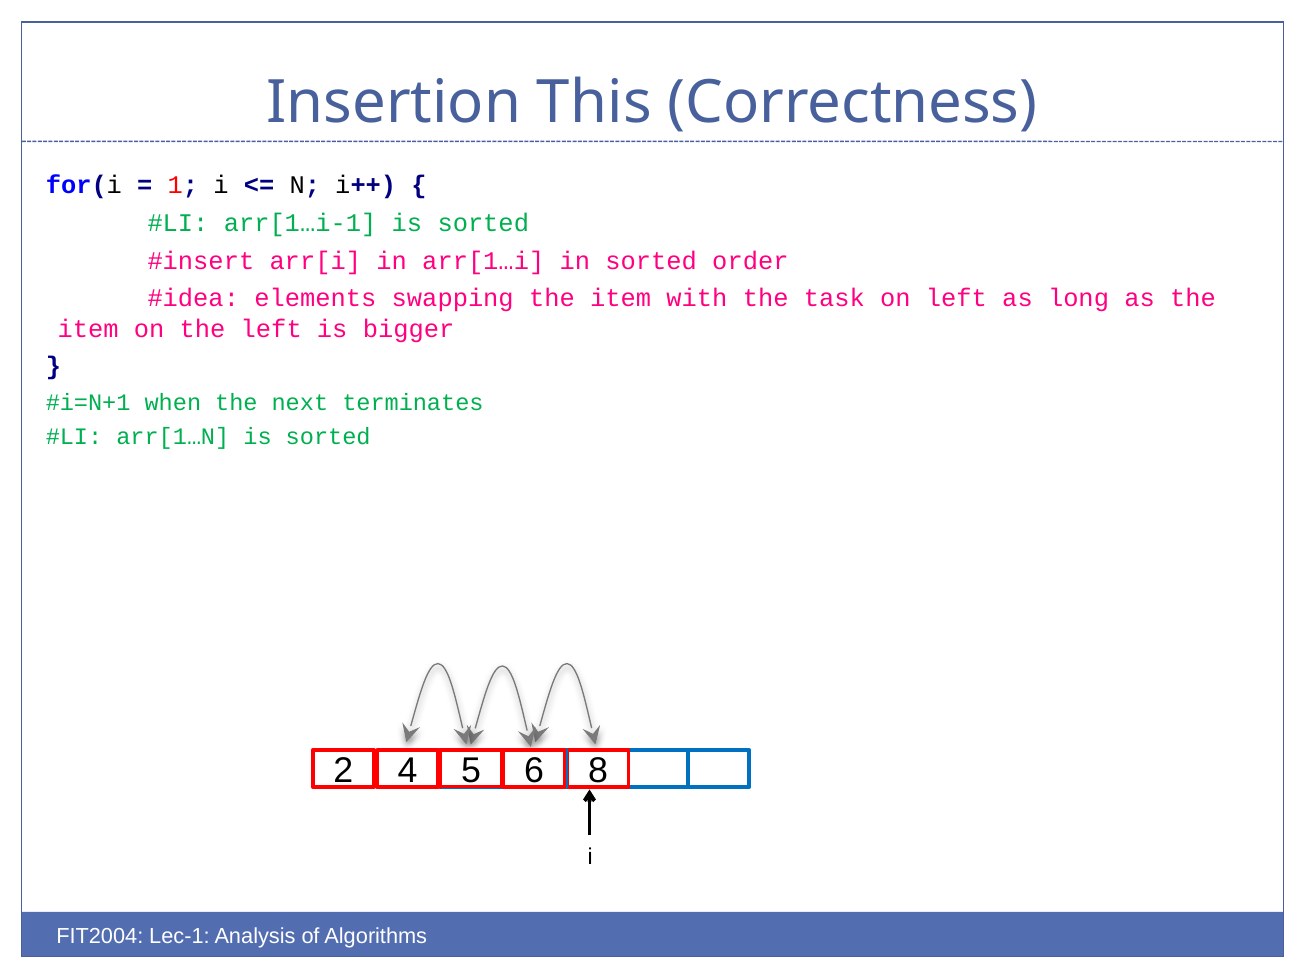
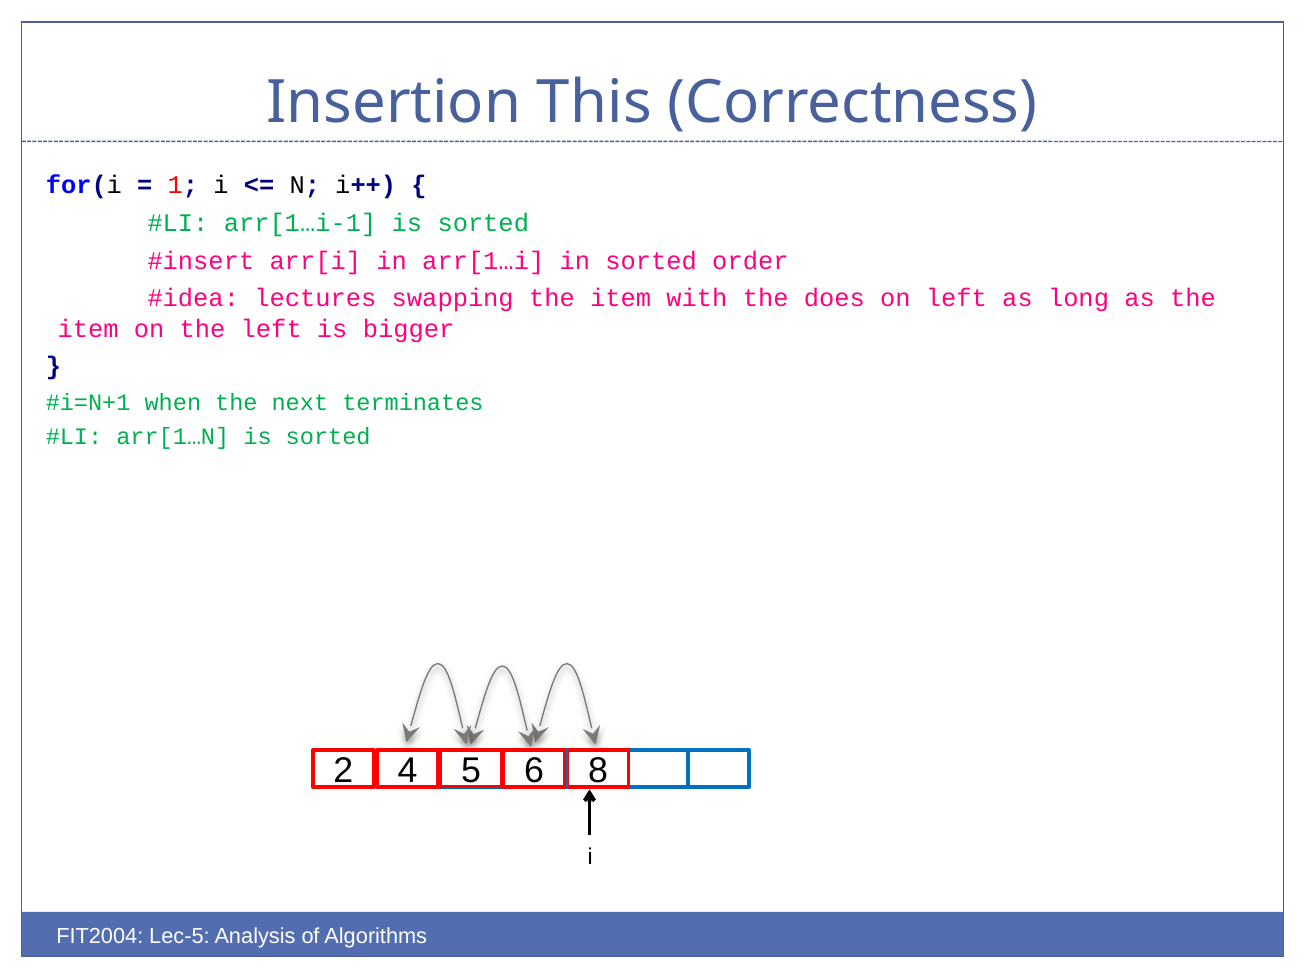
elements: elements -> lectures
task: task -> does
Lec-1: Lec-1 -> Lec-5
